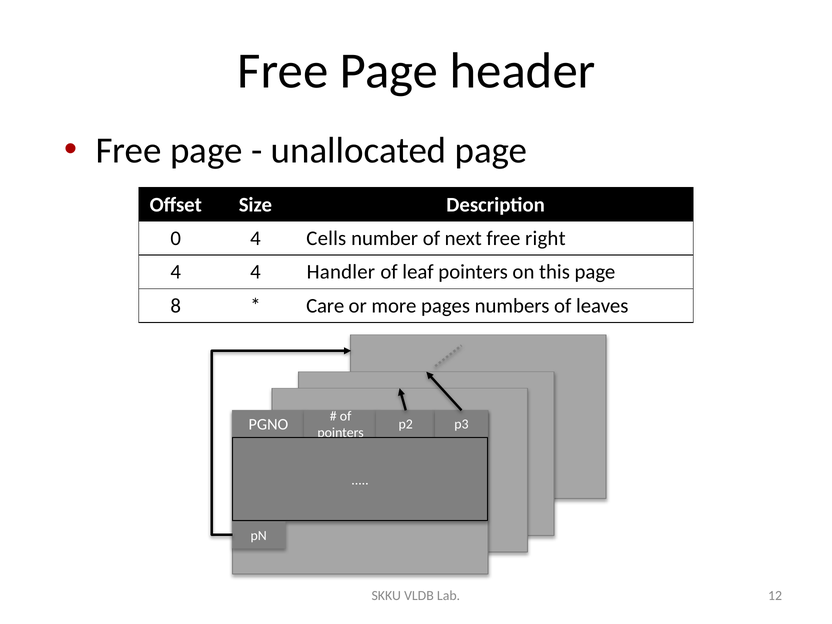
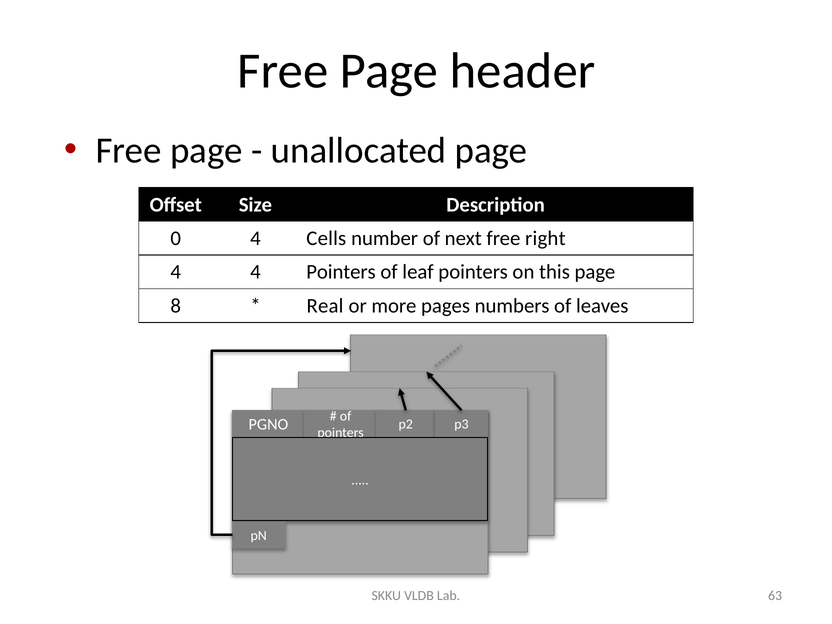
4 Handler: Handler -> Pointers
Care: Care -> Real
12: 12 -> 63
